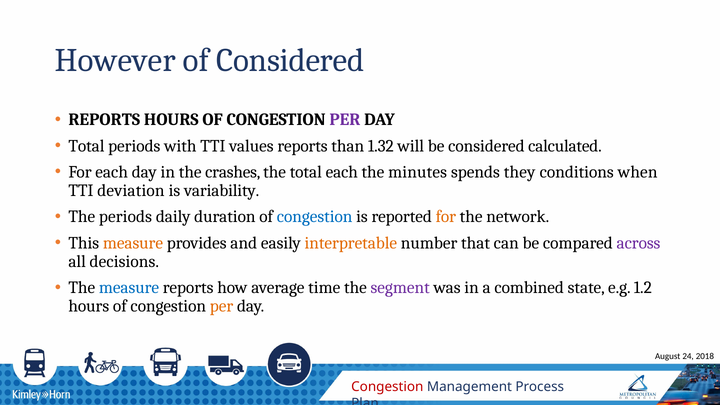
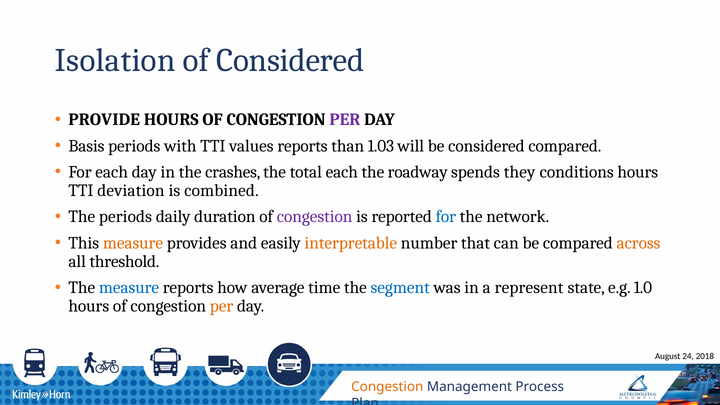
However: However -> Isolation
REPORTS at (104, 120): REPORTS -> PROVIDE
Total at (86, 146): Total -> Basis
1.32: 1.32 -> 1.03
considered calculated: calculated -> compared
minutes: minutes -> roadway
conditions when: when -> hours
variability: variability -> combined
congestion at (315, 217) colour: blue -> purple
for at (446, 217) colour: orange -> blue
across colour: purple -> orange
decisions: decisions -> threshold
segment colour: purple -> blue
combined: combined -> represent
1.2: 1.2 -> 1.0
Congestion at (387, 387) colour: red -> orange
